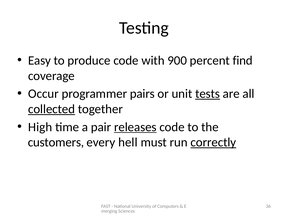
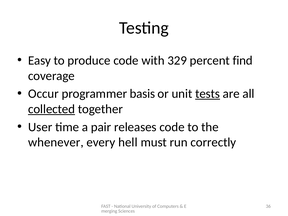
900: 900 -> 329
pairs: pairs -> basis
High: High -> User
releases underline: present -> none
customers: customers -> whenever
correctly underline: present -> none
